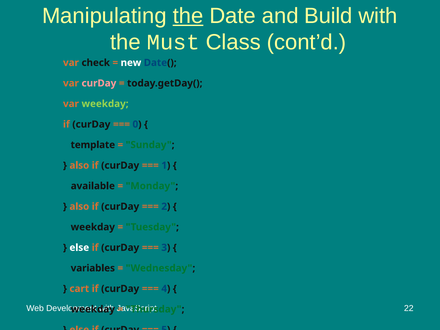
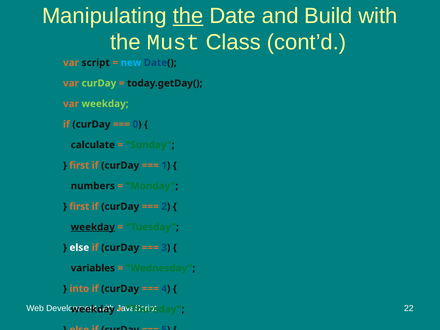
check: check -> script
new colour: white -> light blue
curDay at (99, 83) colour: pink -> light green
template: template -> calculate
also at (79, 165): also -> first
available: available -> numbers
also at (79, 206): also -> first
weekday at (93, 227) underline: none -> present
cart: cart -> into
